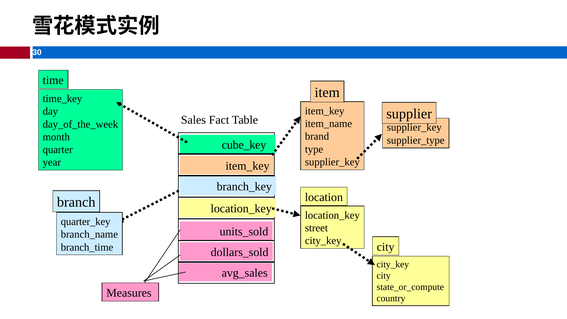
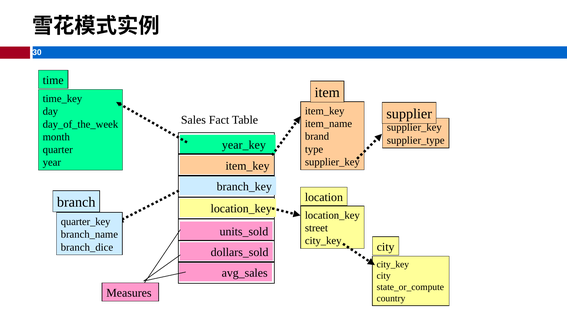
cube_key: cube_key -> year_key
branch_time: branch_time -> branch_dice
